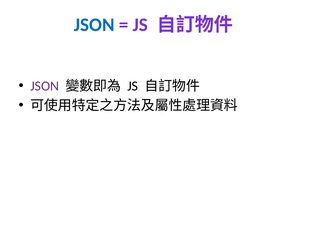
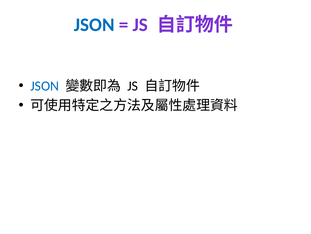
JSON at (45, 86) colour: purple -> blue
